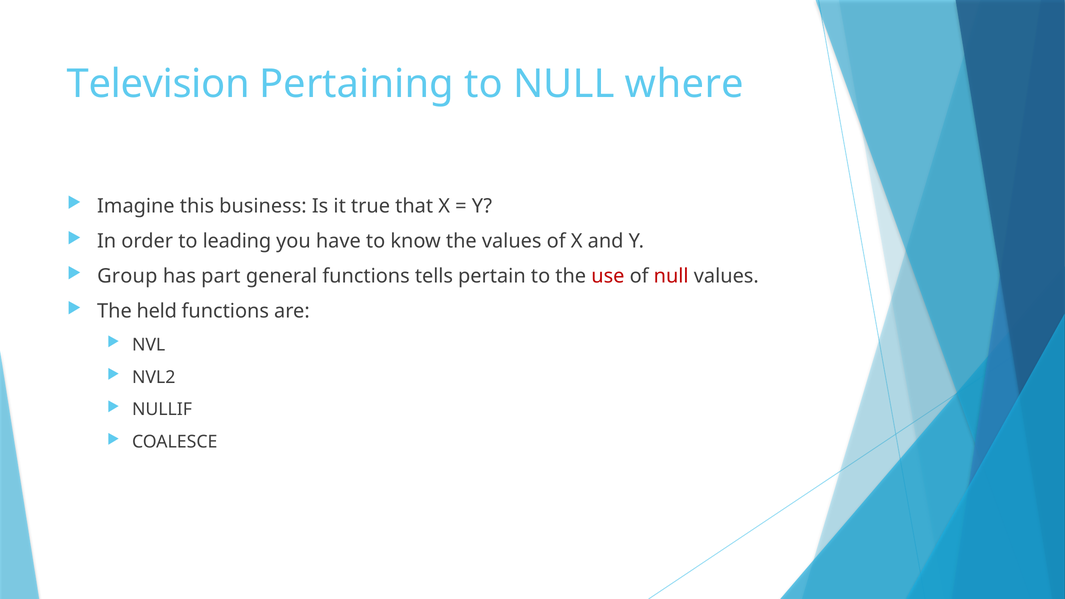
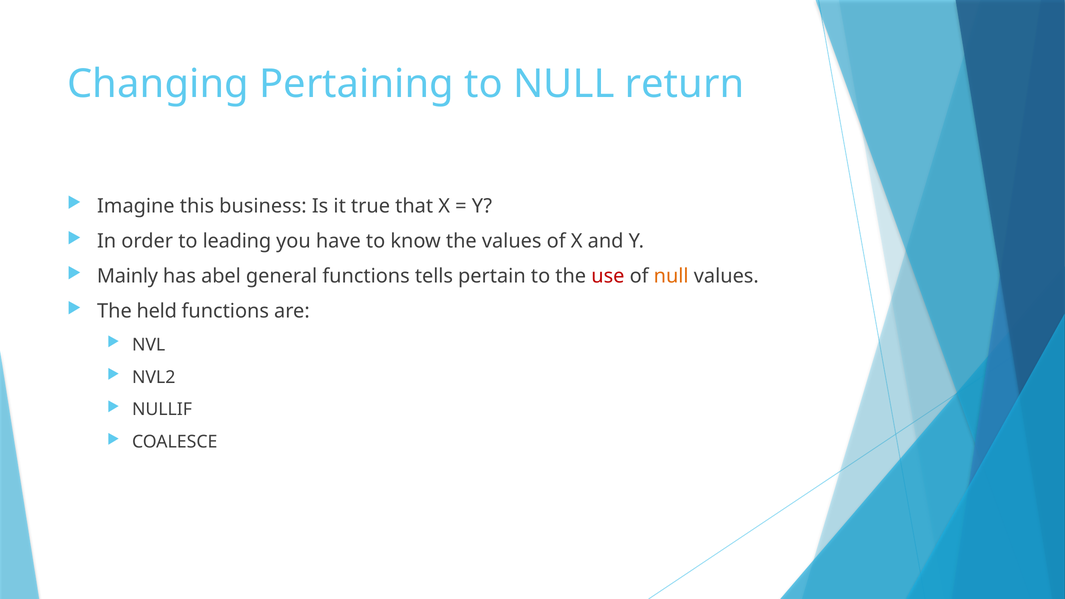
Television: Television -> Changing
where: where -> return
Group: Group -> Mainly
part: part -> abel
null at (671, 276) colour: red -> orange
